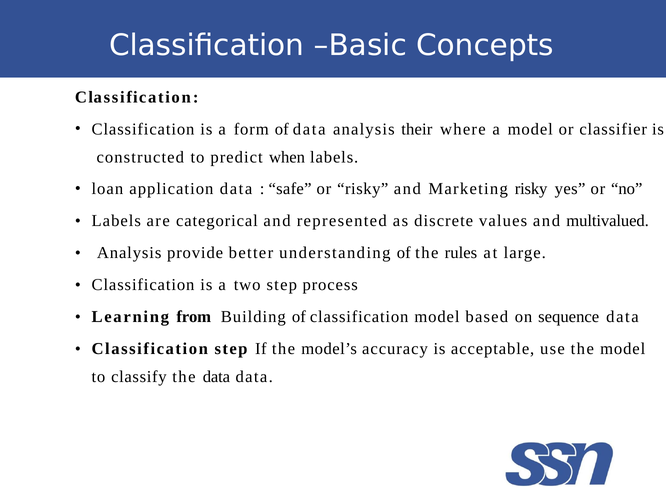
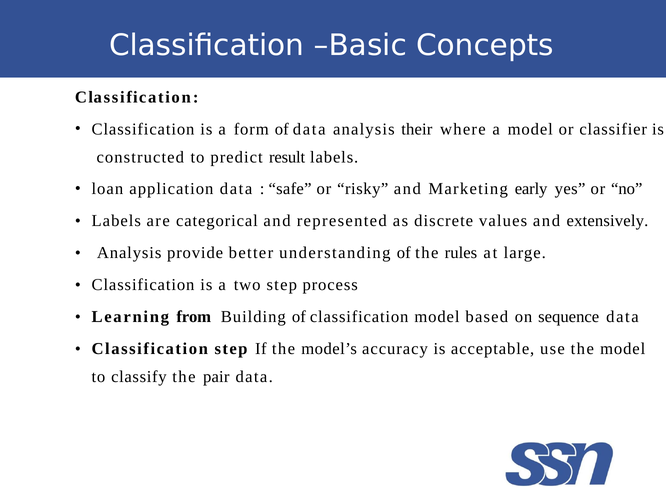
when: when -> result
Marketing risky: risky -> early
multivalued: multivalued -> extensively
the data: data -> pair
